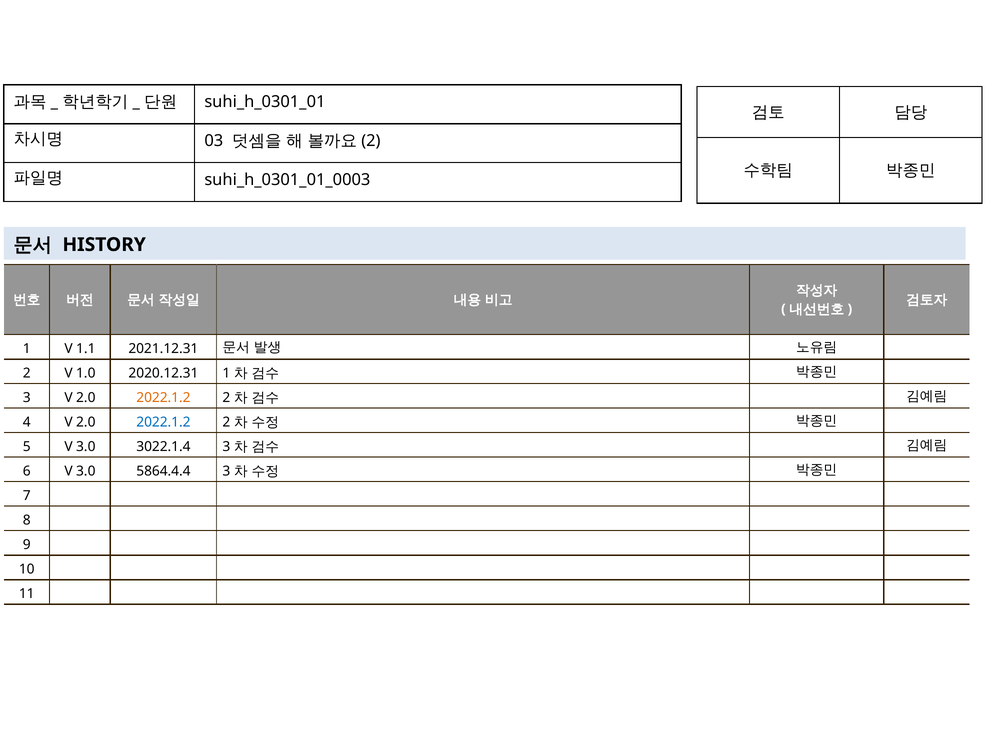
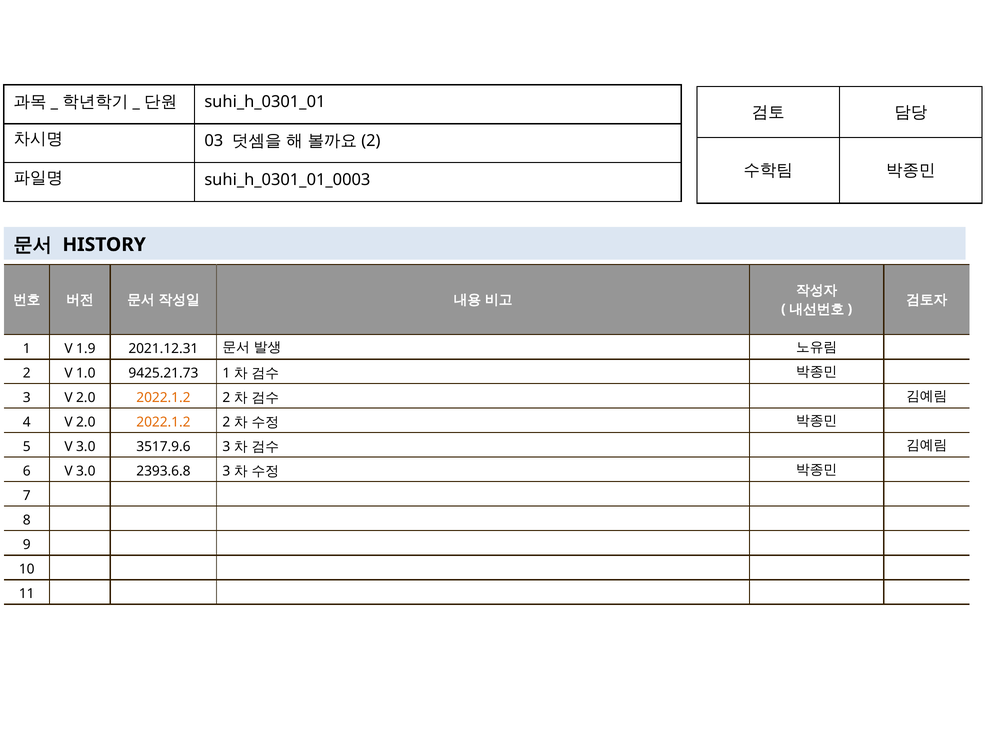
1.1: 1.1 -> 1.9
2020.12.31: 2020.12.31 -> 9425.21.73
2022.1.2 at (163, 422) colour: blue -> orange
3022.1.4: 3022.1.4 -> 3517.9.6
5864.4.4: 5864.4.4 -> 2393.6.8
